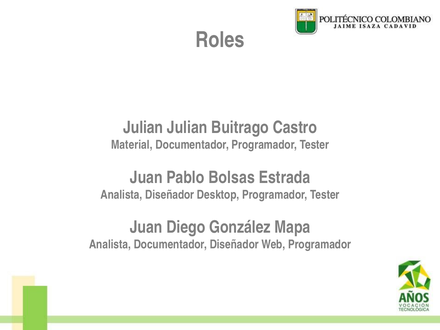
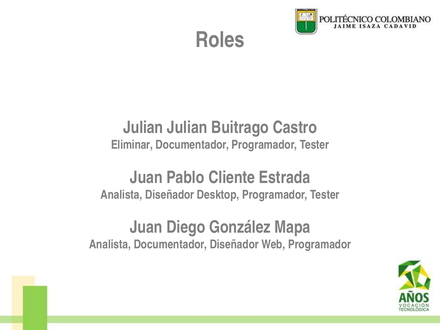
Material: Material -> Eliminar
Bolsas: Bolsas -> Cliente
